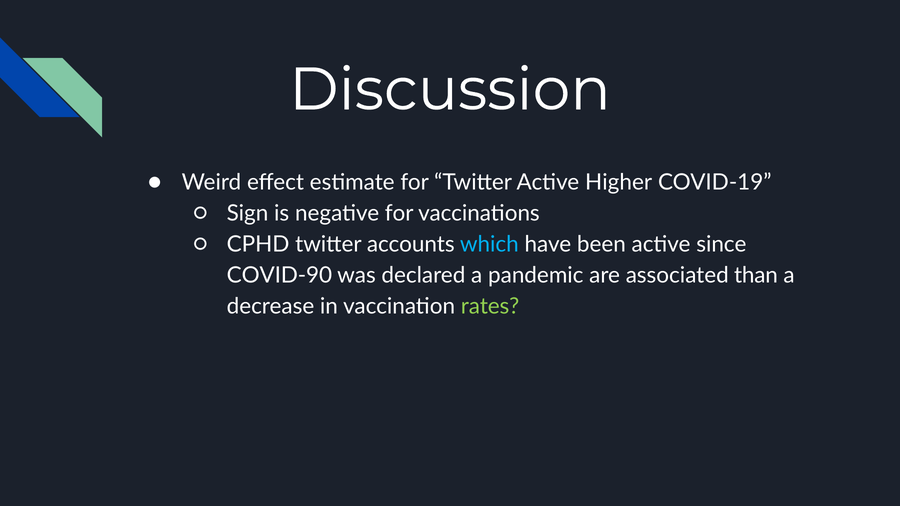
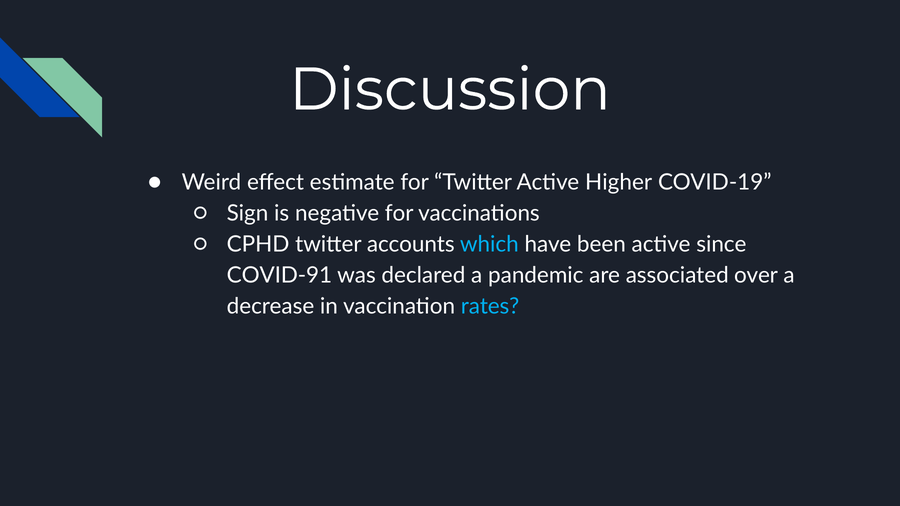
COVID-90: COVID-90 -> COVID-91
than: than -> over
rates colour: light green -> light blue
